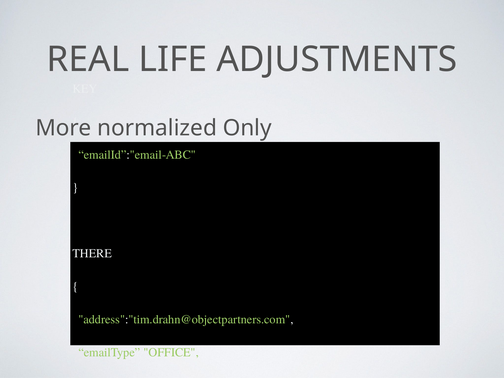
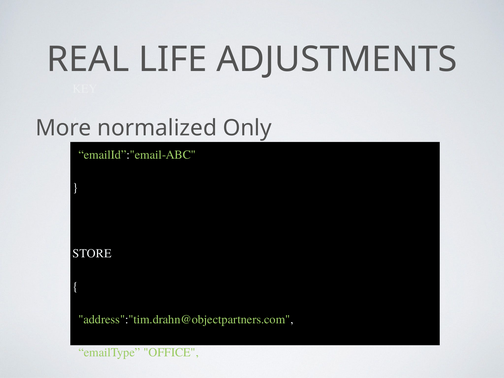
THERE: THERE -> STORE
